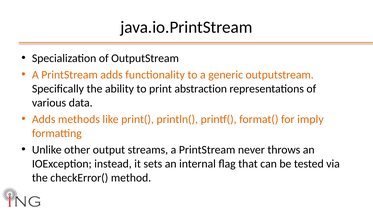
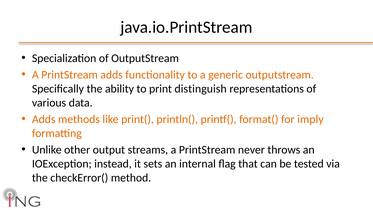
abstraction: abstraction -> distinguish
